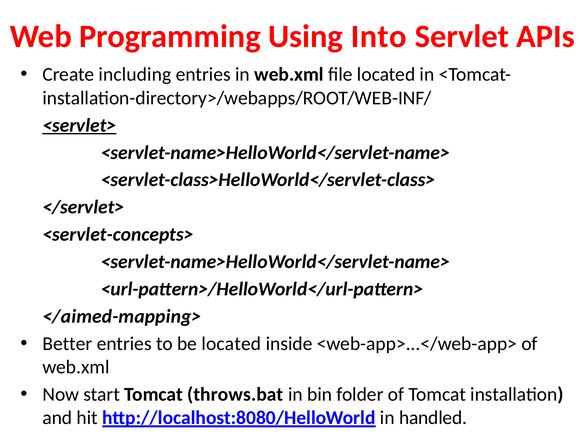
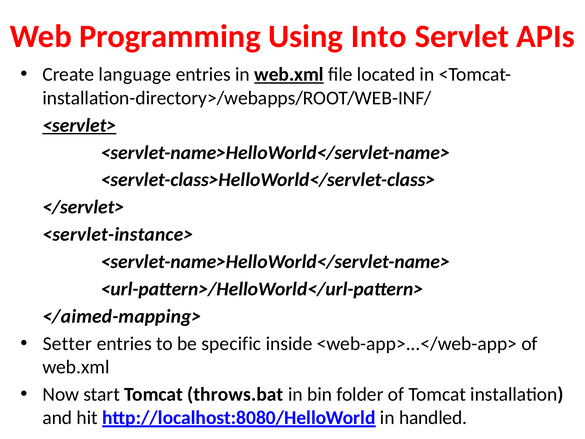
including: including -> language
web.xml at (289, 74) underline: none -> present
<servlet-concepts>: <servlet-concepts> -> <servlet-instance>
Better: Better -> Setter
be located: located -> specific
